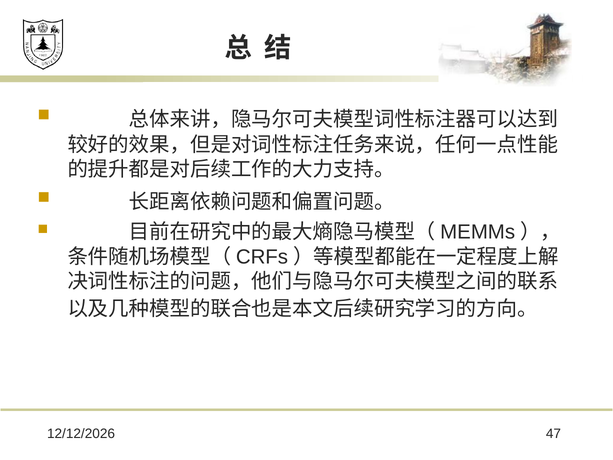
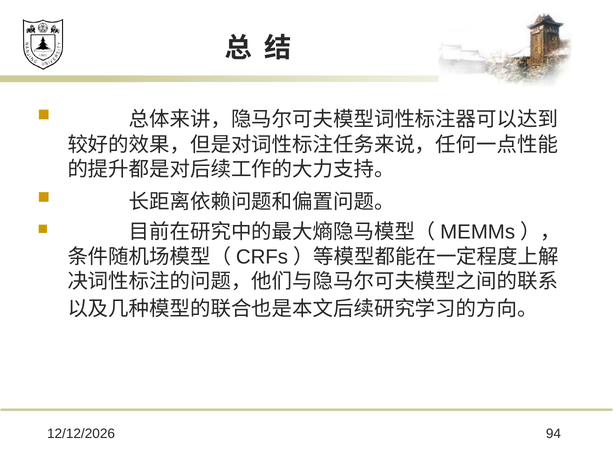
47: 47 -> 94
